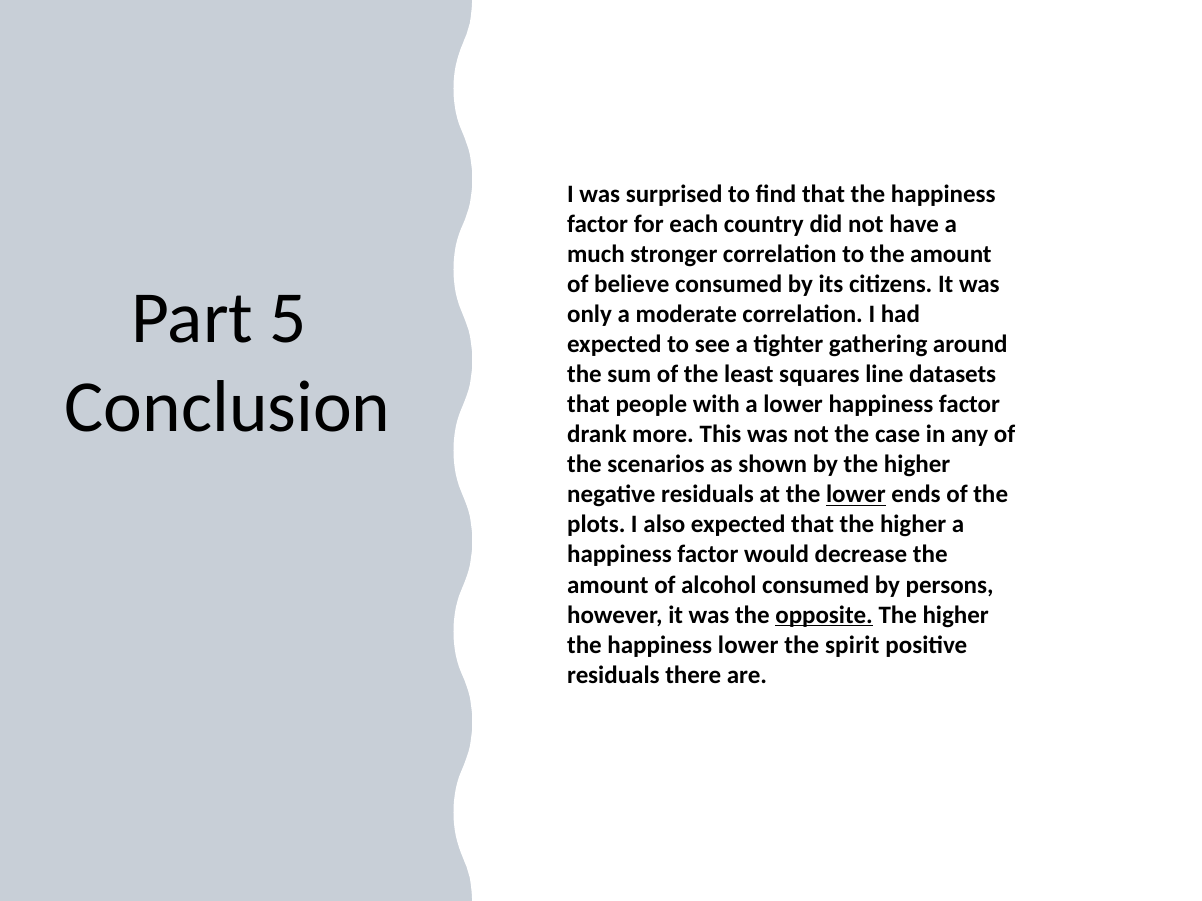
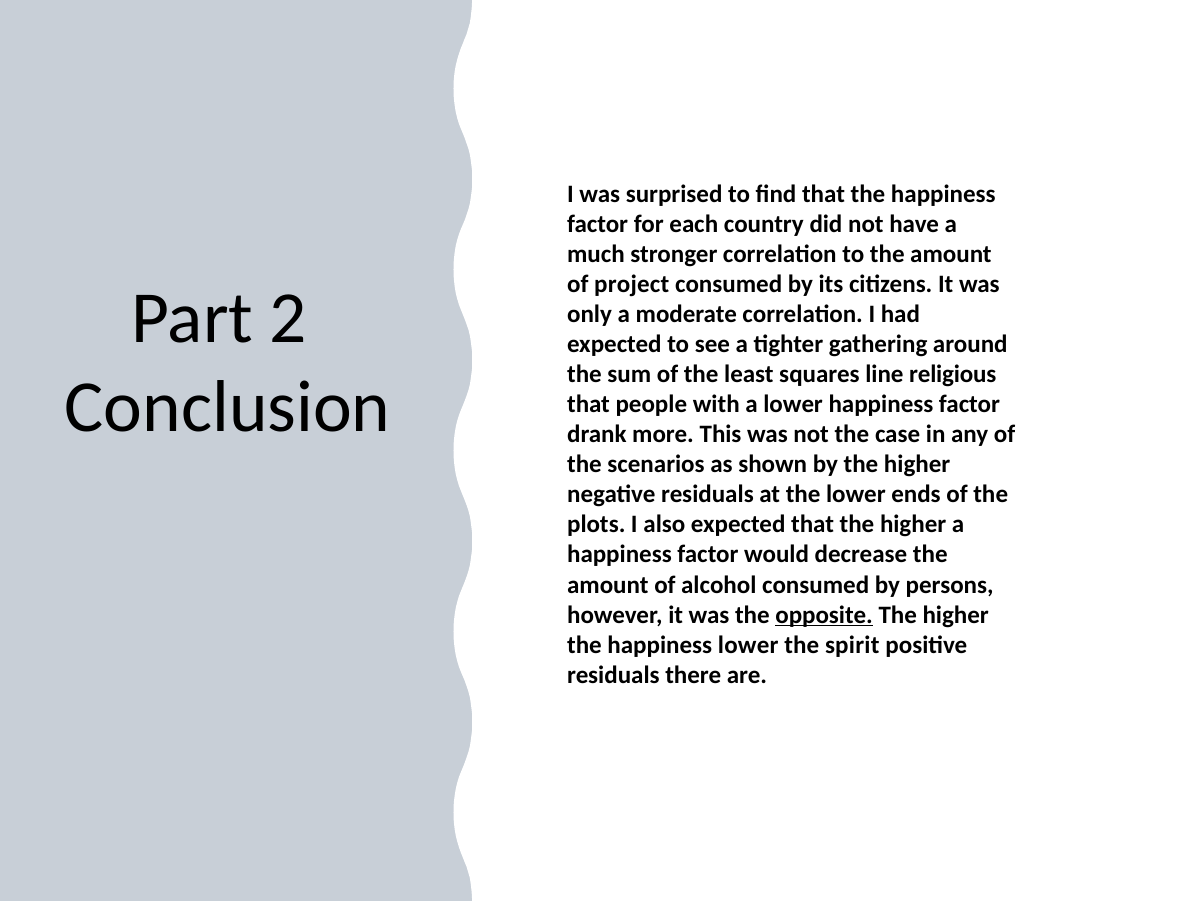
believe: believe -> project
5: 5 -> 2
datasets: datasets -> religious
lower at (856, 495) underline: present -> none
